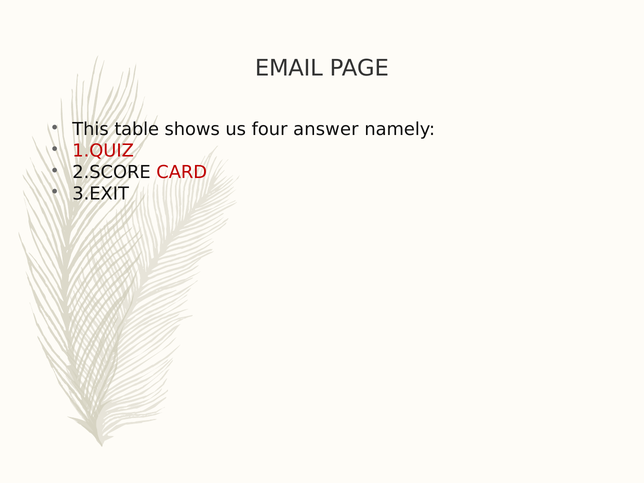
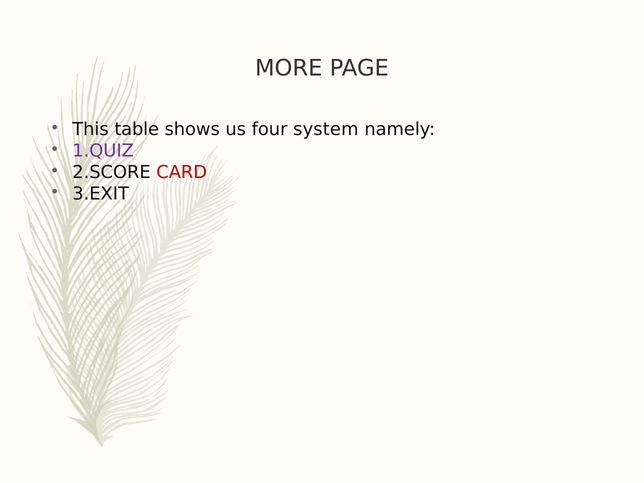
EMAIL: EMAIL -> MORE
answer: answer -> system
1.QUIZ colour: red -> purple
